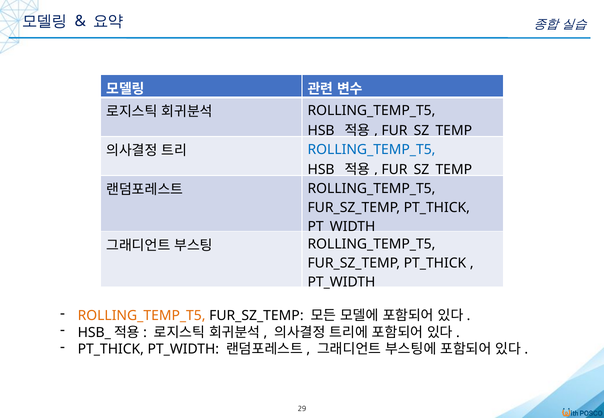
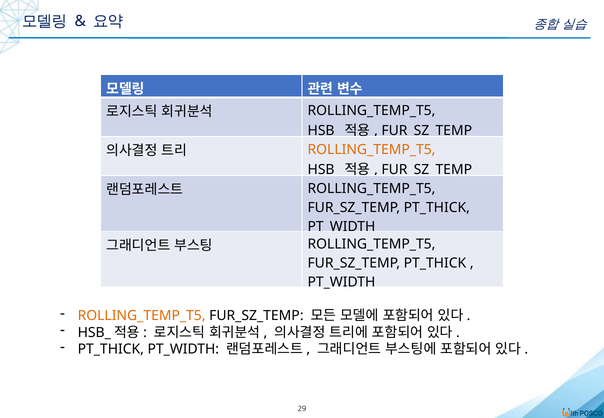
ROLLING_TEMP_T5 at (372, 150) colour: blue -> orange
